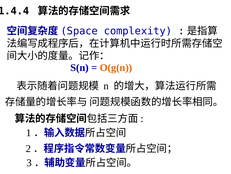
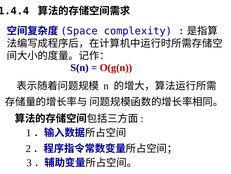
O(g(n colour: orange -> red
